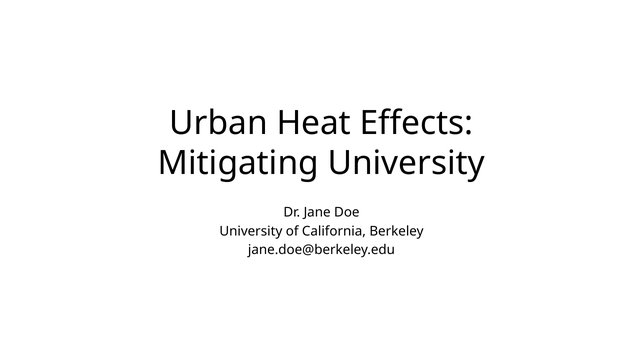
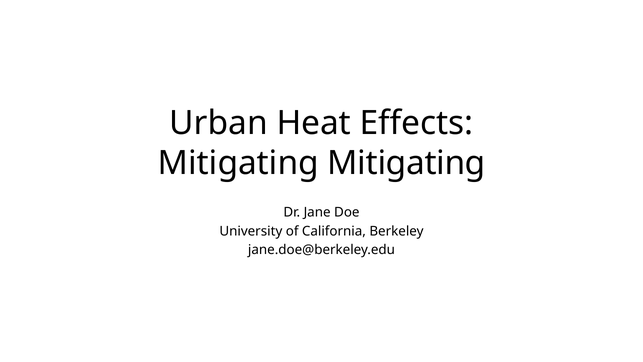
Mitigating University: University -> Mitigating
